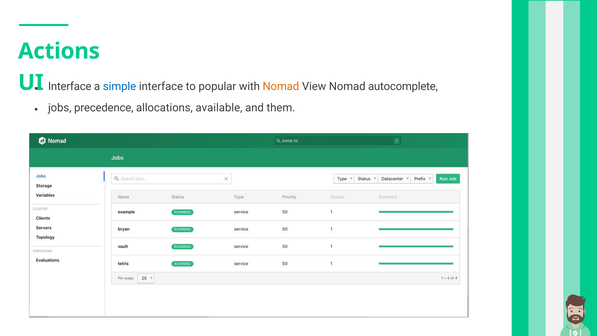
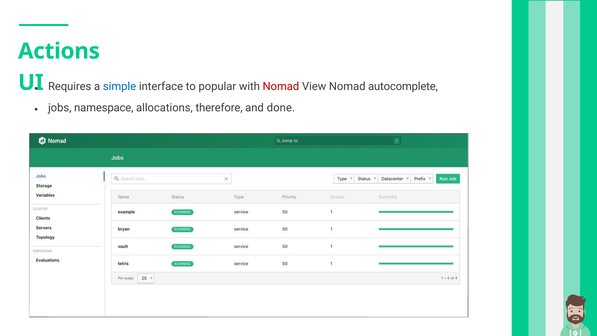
Interface at (70, 87): Interface -> Requires
Nomad at (281, 87) colour: orange -> red
precedence: precedence -> namespace
available: available -> therefore
them: them -> done
